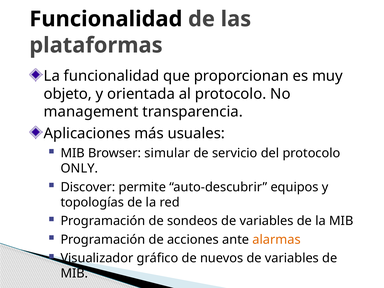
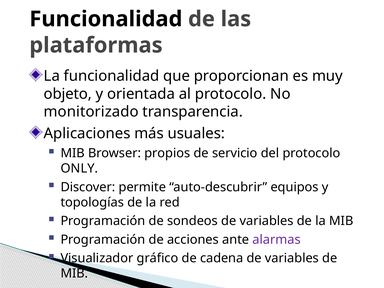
management: management -> monitorizado
simular: simular -> propios
alarmas colour: orange -> purple
nuevos: nuevos -> cadena
